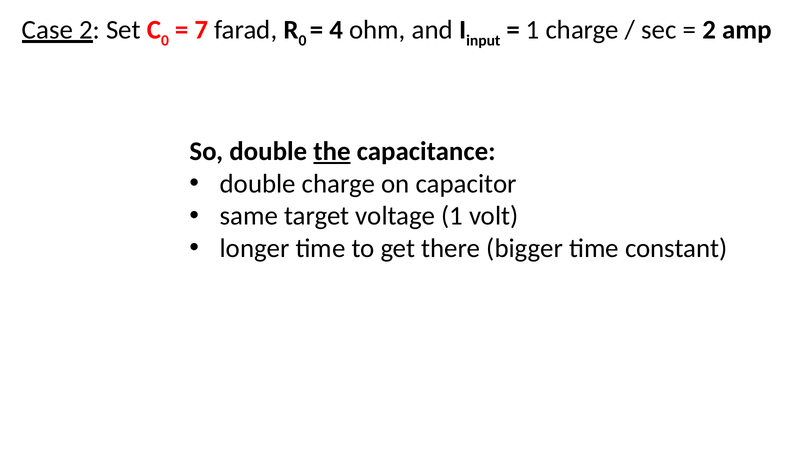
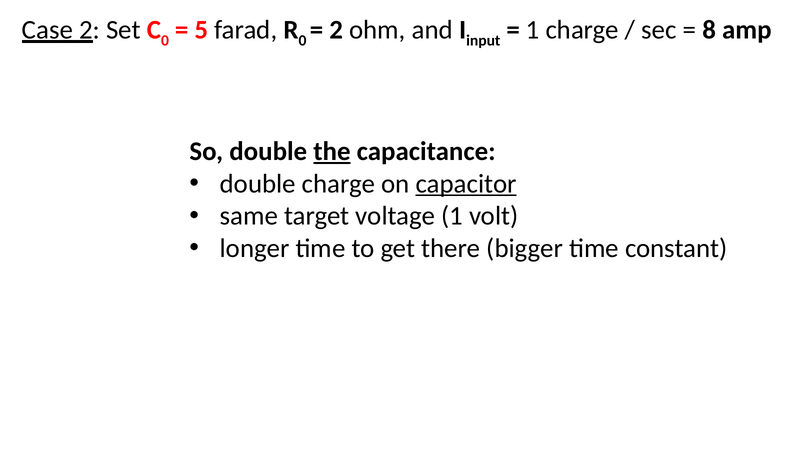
7: 7 -> 5
4 at (336, 30): 4 -> 2
2 at (709, 30): 2 -> 8
capacitor underline: none -> present
